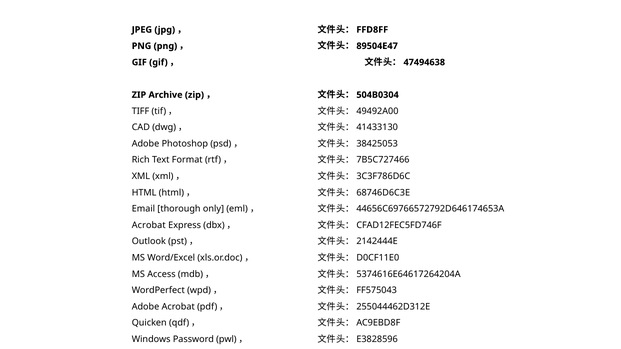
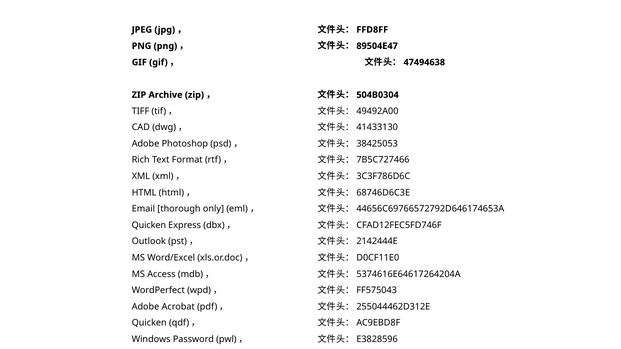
Acrobat at (149, 225): Acrobat -> Quicken
